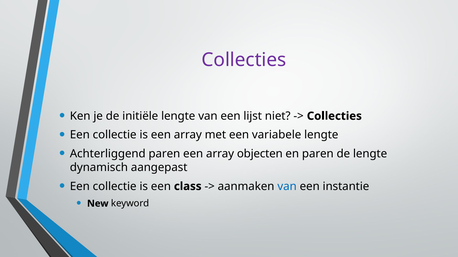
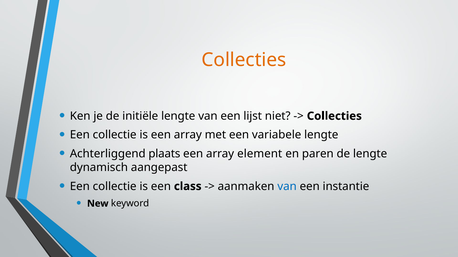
Collecties at (244, 60) colour: purple -> orange
Achterliggend paren: paren -> plaats
objecten: objecten -> element
